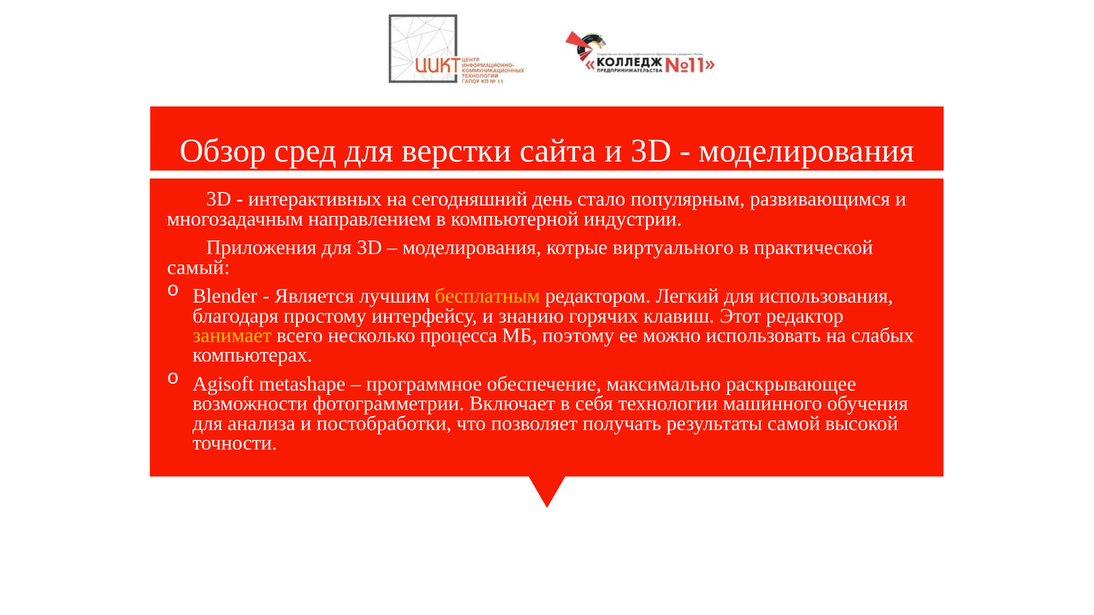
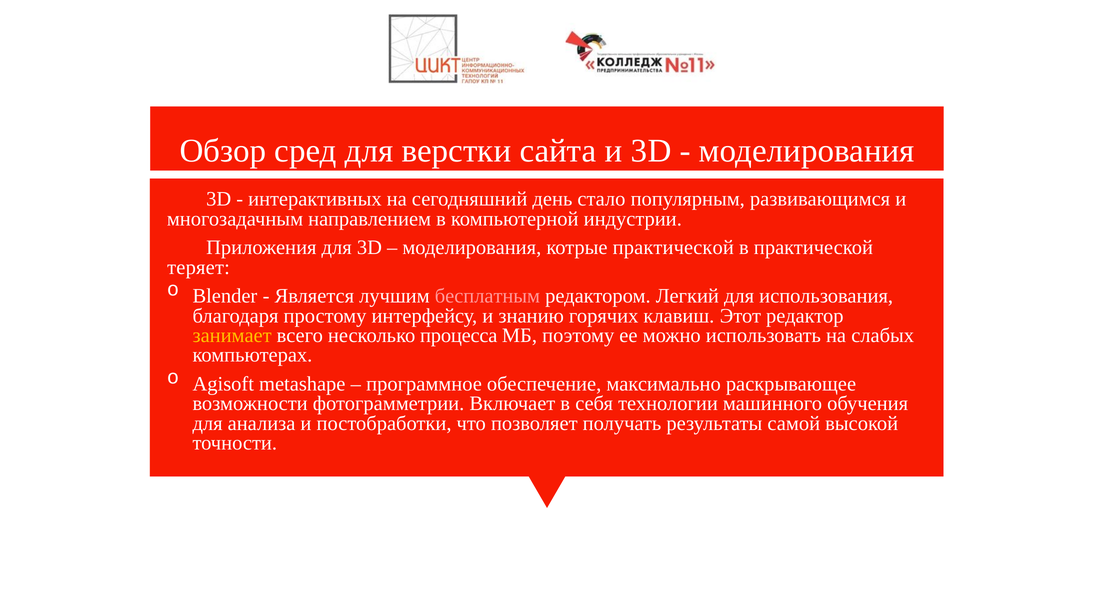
котрые виртуального: виртуального -> практической
самый: самый -> теряет
бесплатным colour: yellow -> pink
